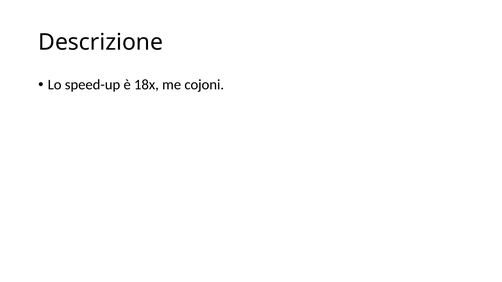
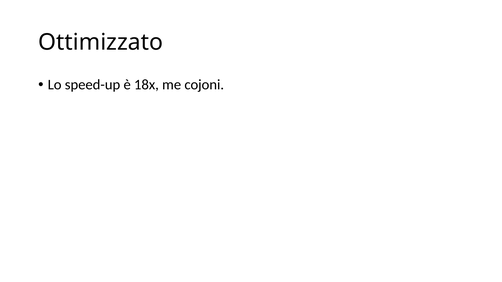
Descrizione: Descrizione -> Ottimizzato
